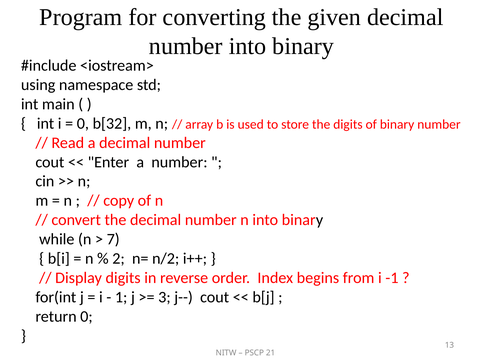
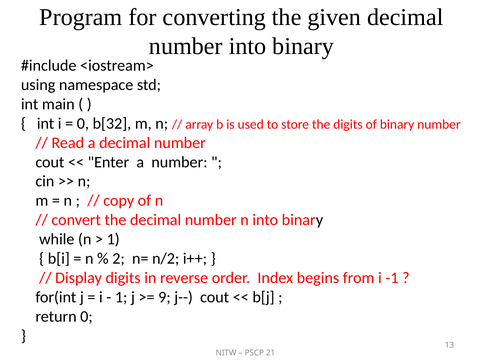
7 at (113, 239): 7 -> 1
3: 3 -> 9
